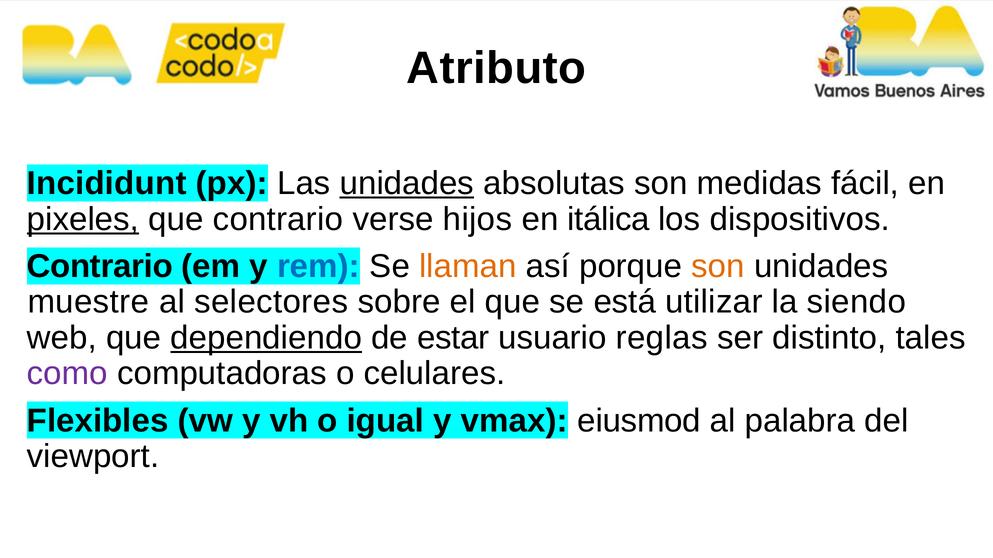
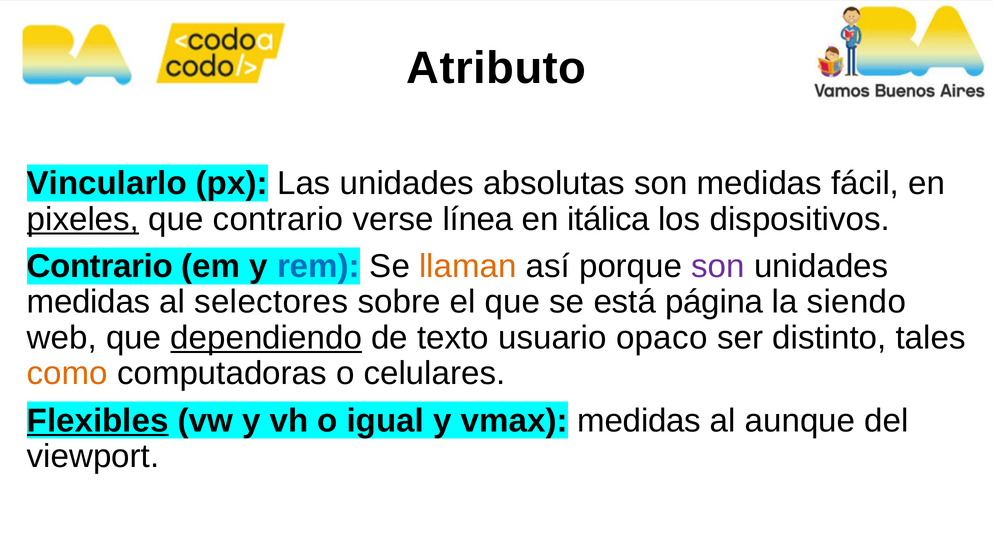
Incididunt: Incididunt -> Vincularlo
unidades at (407, 184) underline: present -> none
hijos: hijos -> línea
son at (718, 267) colour: orange -> purple
muestre at (88, 302): muestre -> medidas
utilizar: utilizar -> página
estar: estar -> texto
reglas: reglas -> opaco
como colour: purple -> orange
Flexibles underline: none -> present
vmax eiusmod: eiusmod -> medidas
palabra: palabra -> aunque
